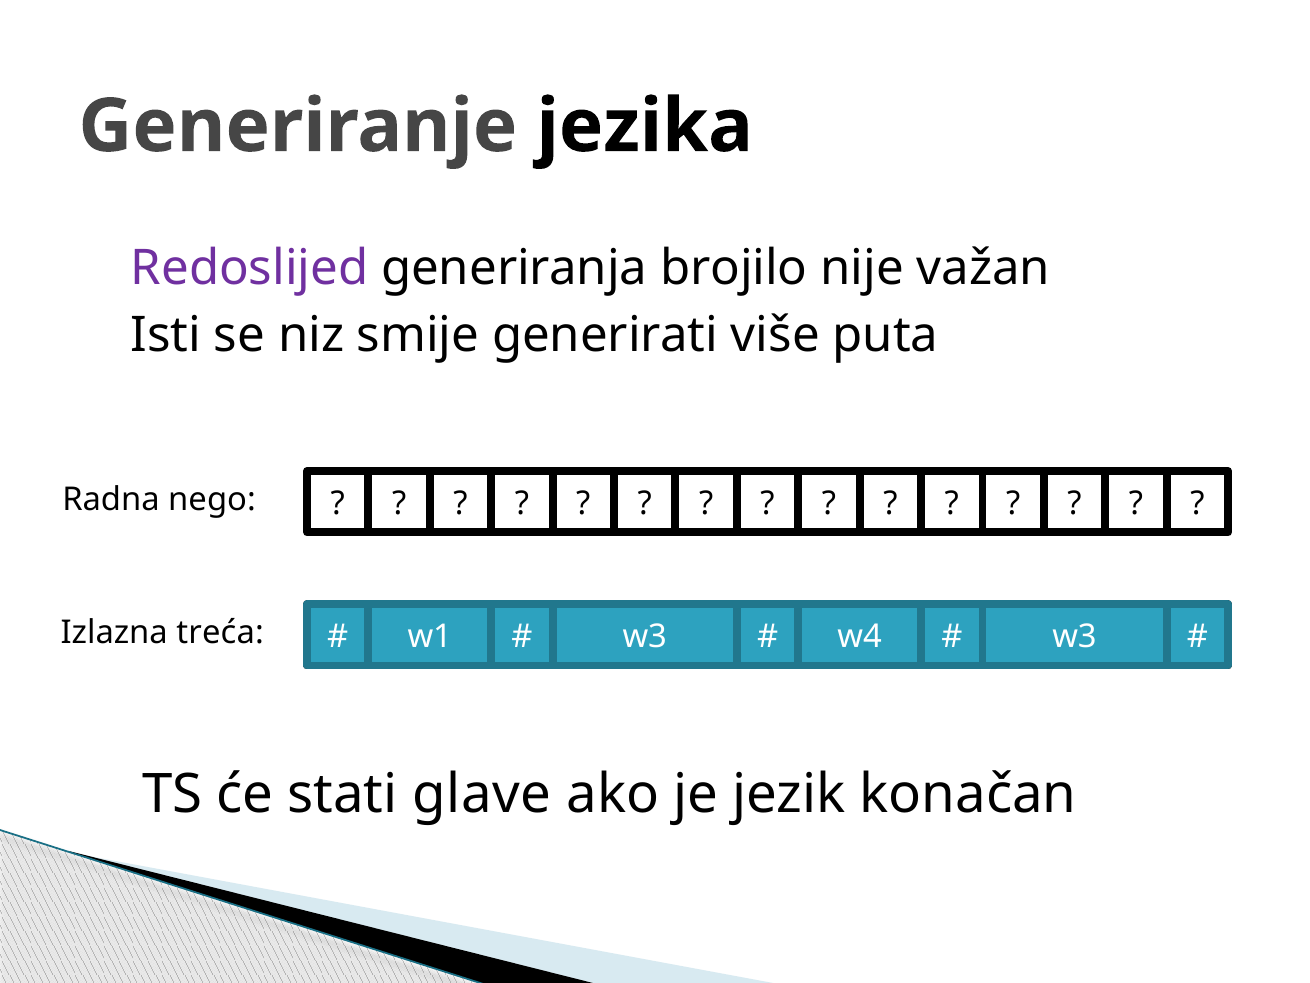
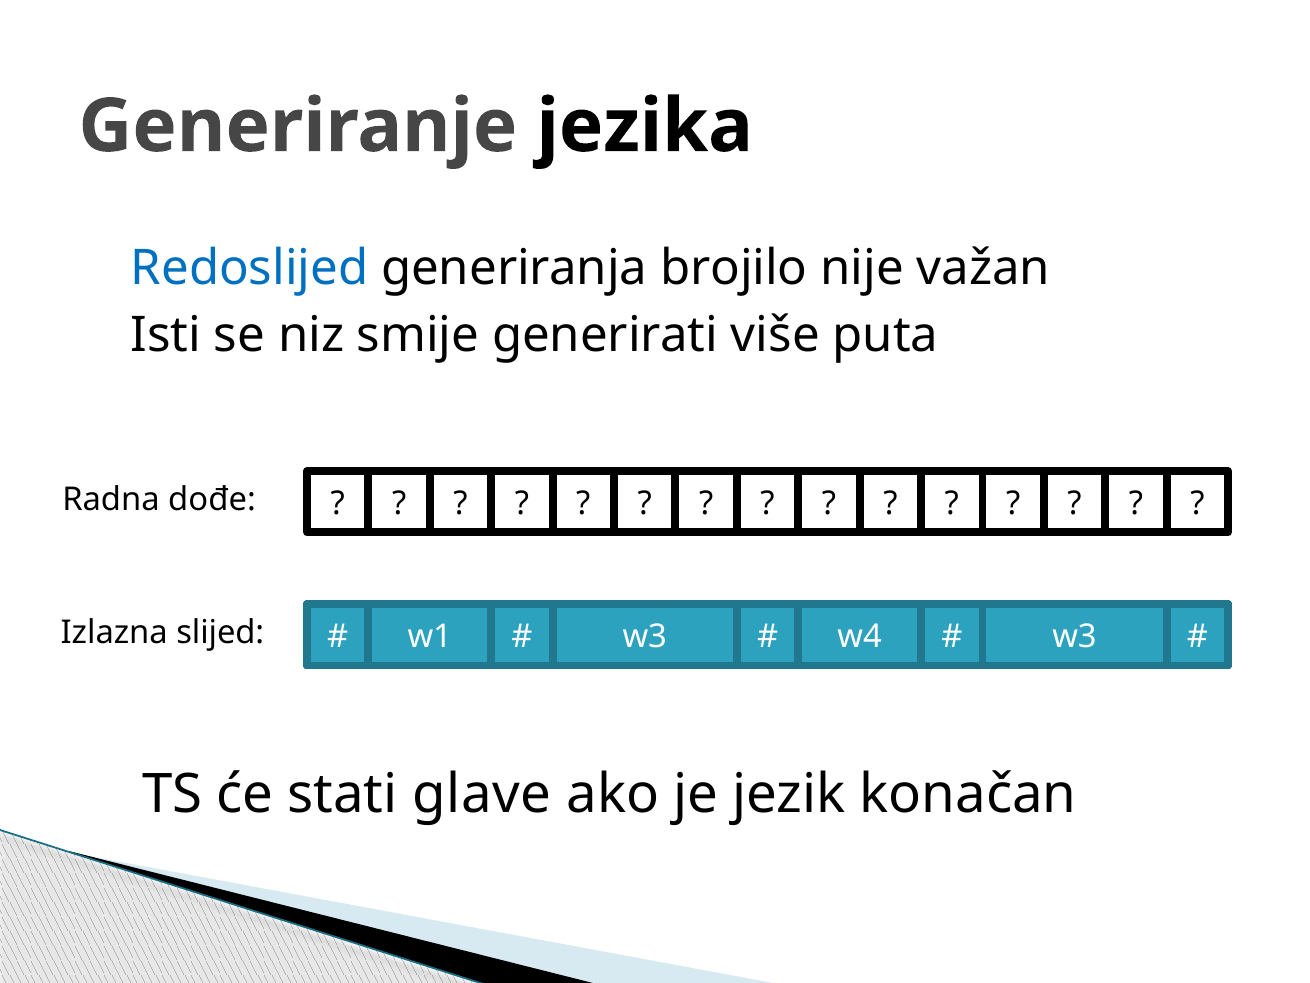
Redoslijed colour: purple -> blue
nego: nego -> dođe
treća: treća -> slijed
